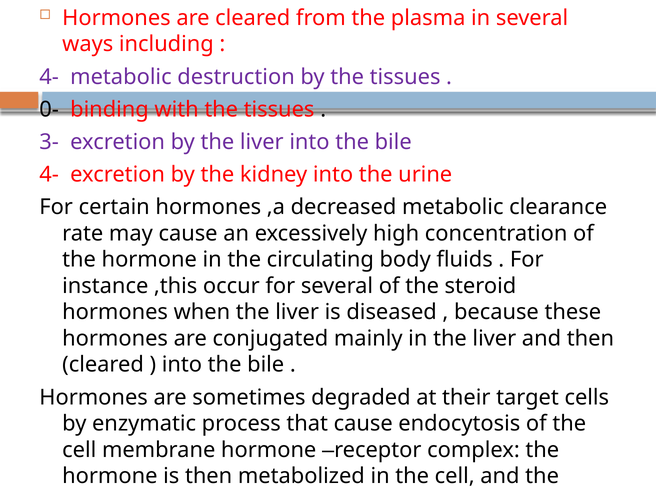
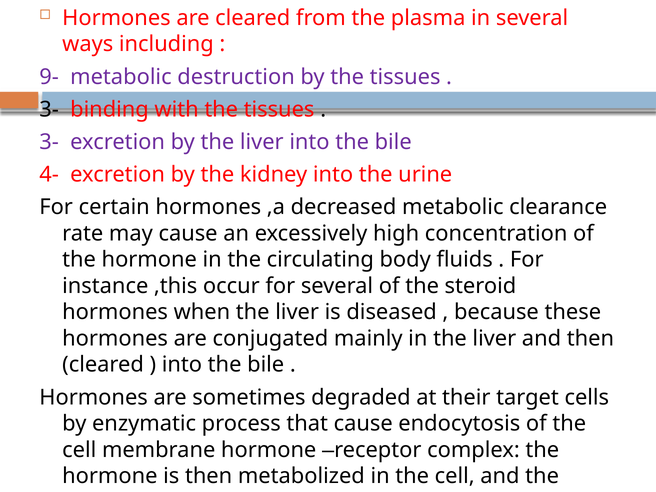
4- at (49, 77): 4- -> 9-
0- at (49, 109): 0- -> 3-
